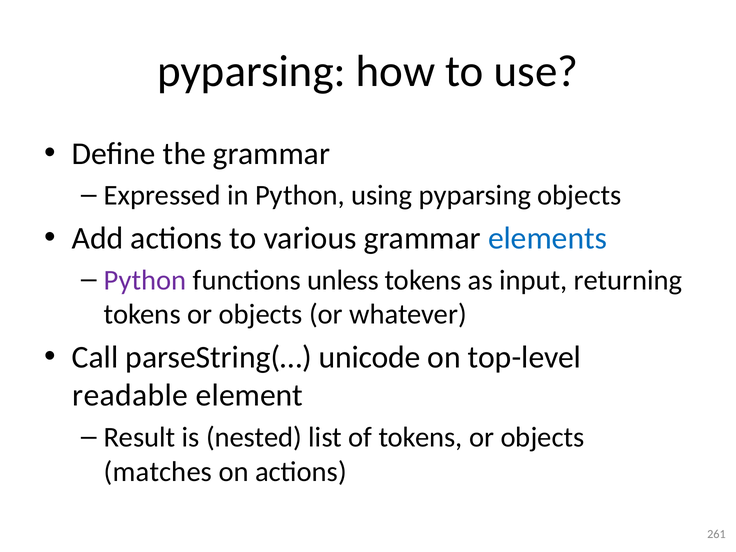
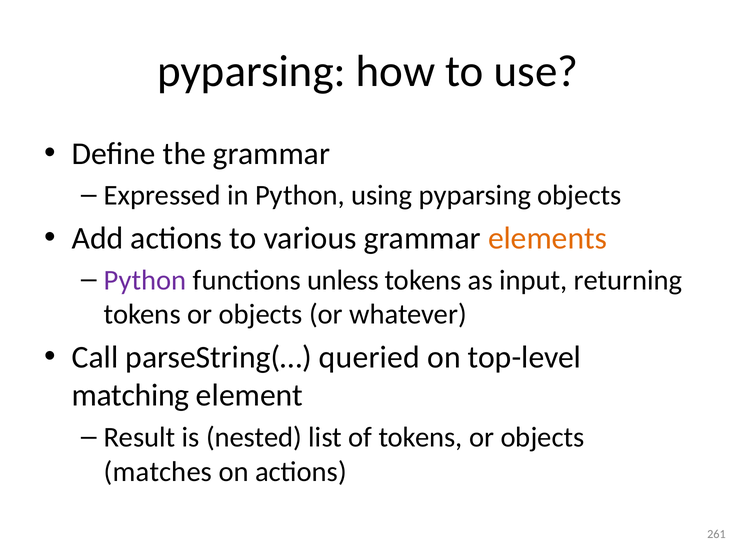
elements colour: blue -> orange
unicode: unicode -> queried
readable: readable -> matching
